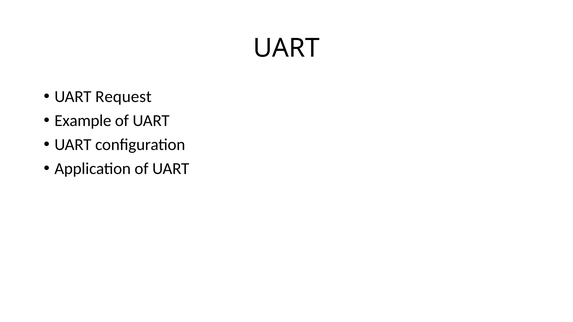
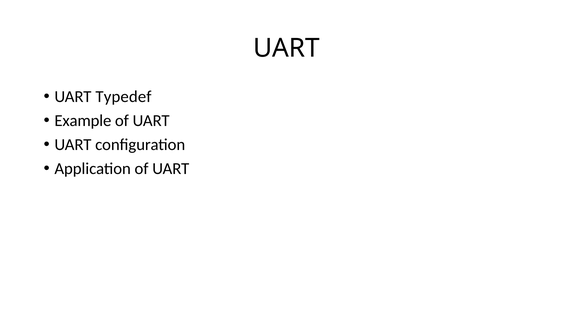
Request: Request -> Typedef
